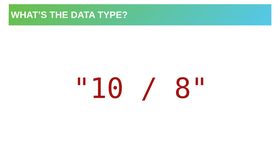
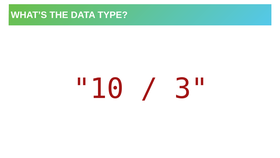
8: 8 -> 3
